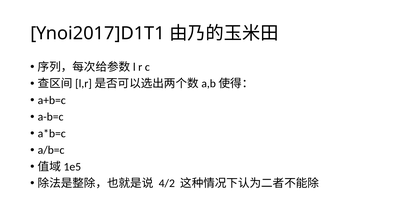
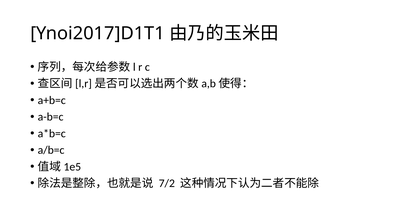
4/2: 4/2 -> 7/2
